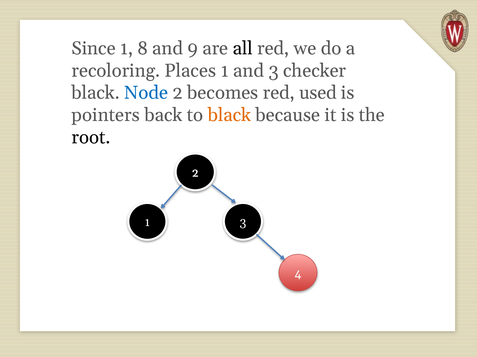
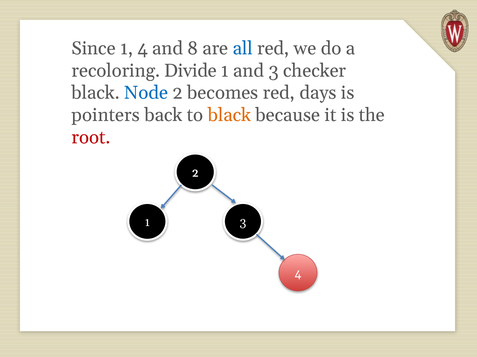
1 8: 8 -> 4
9: 9 -> 8
all colour: black -> blue
Places: Places -> Divide
used: used -> days
root colour: black -> red
